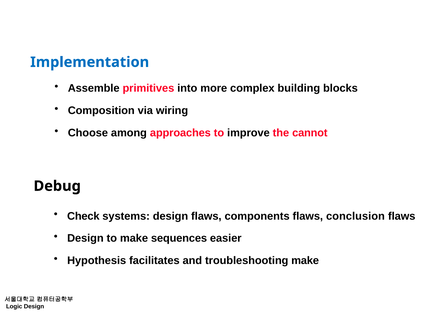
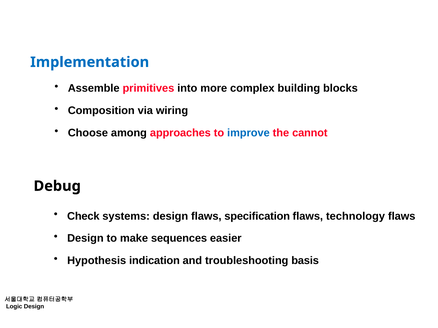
improve colour: black -> blue
components: components -> specification
conclusion: conclusion -> technology
facilitates: facilitates -> indication
troubleshooting make: make -> basis
